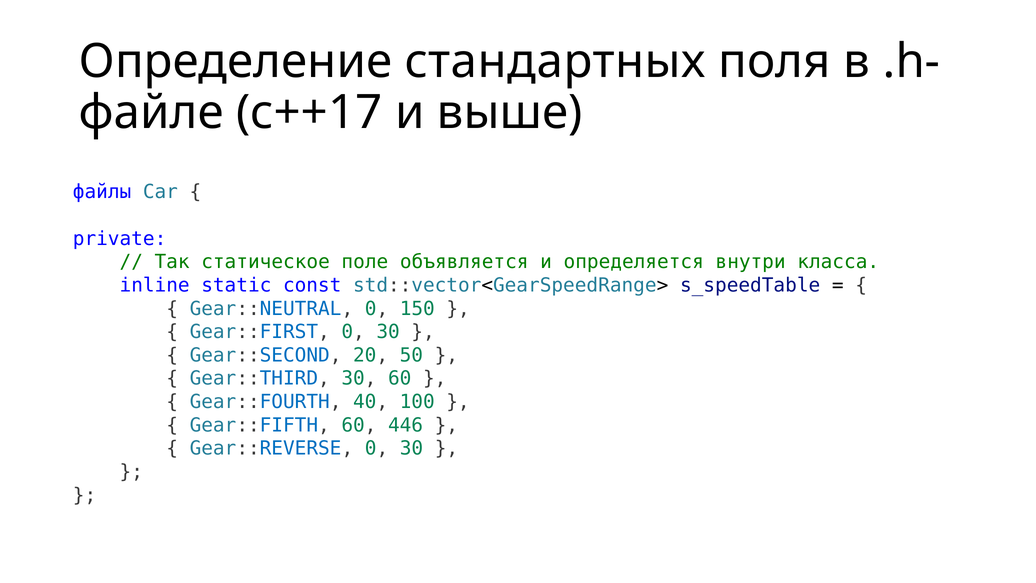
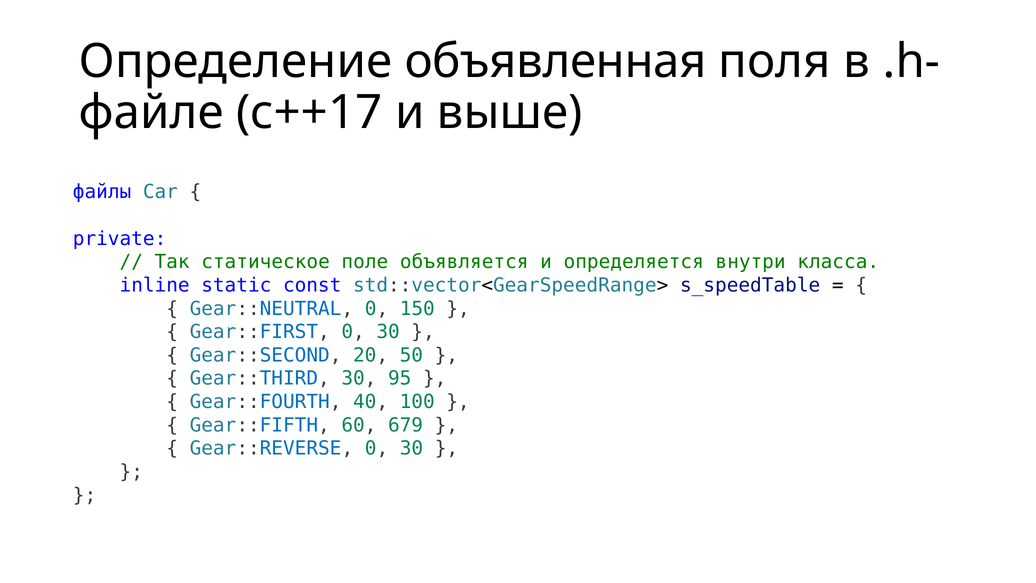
стандартных: стандартных -> объявленная
30 60: 60 -> 95
446: 446 -> 679
